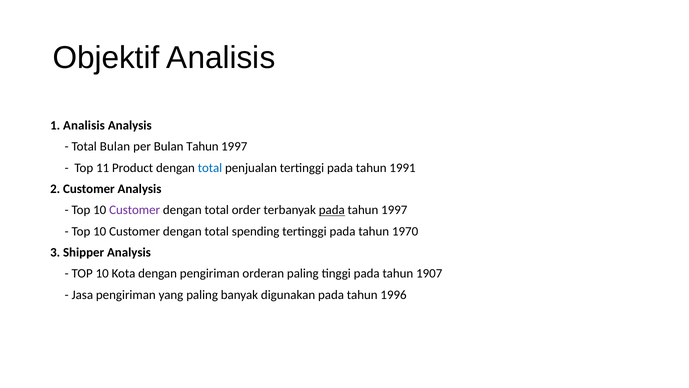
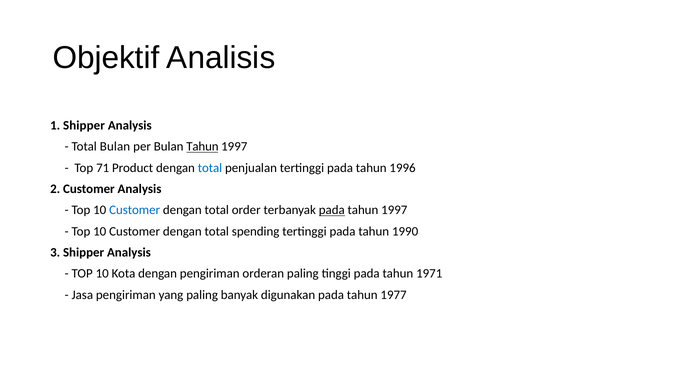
1 Analisis: Analisis -> Shipper
Tahun at (202, 147) underline: none -> present
11: 11 -> 71
1991: 1991 -> 1996
Customer at (135, 210) colour: purple -> blue
1970: 1970 -> 1990
1907: 1907 -> 1971
1996: 1996 -> 1977
